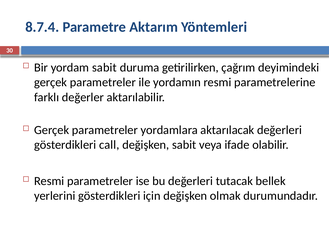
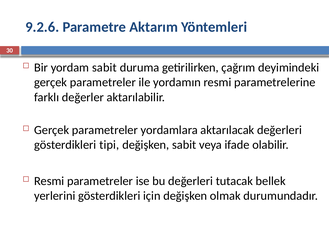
8.7.4: 8.7.4 -> 9.2.6
call: call -> tipi
